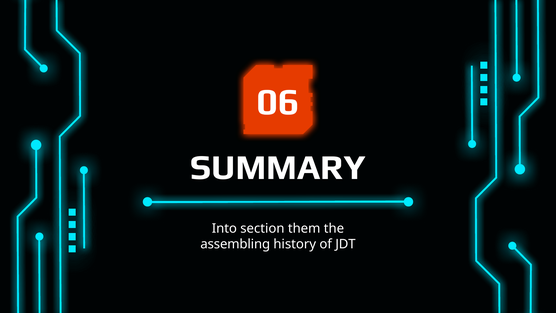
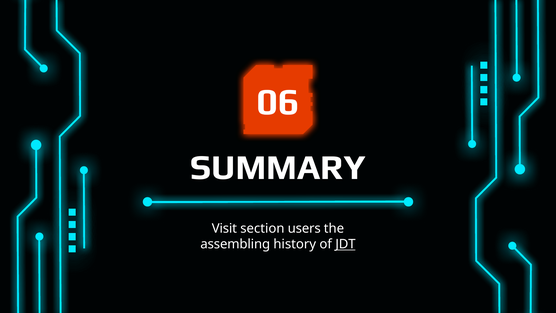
Into: Into -> Visit
them: them -> users
JDT underline: none -> present
